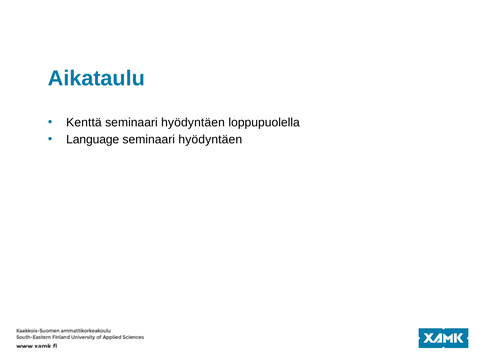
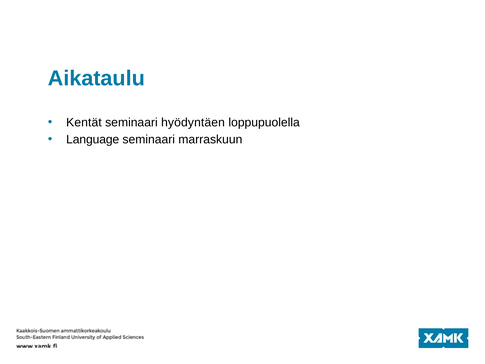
Kenttä: Kenttä -> Kentät
hyödyntäen at (210, 139): hyödyntäen -> marraskuun
